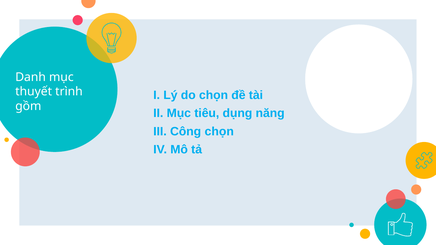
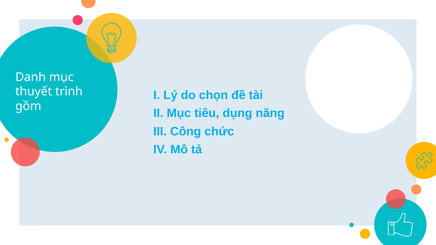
Công chọn: chọn -> chức
